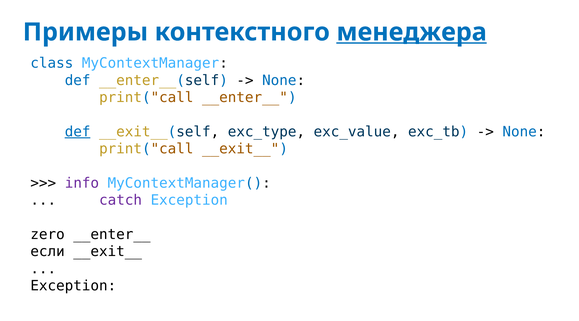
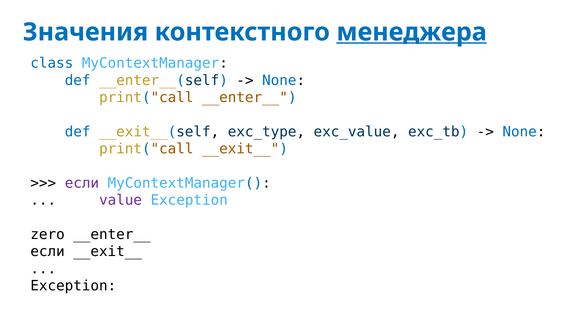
Примеры: Примеры -> Значения
def at (78, 132) underline: present -> none
info at (82, 183): info -> если
catch: catch -> value
